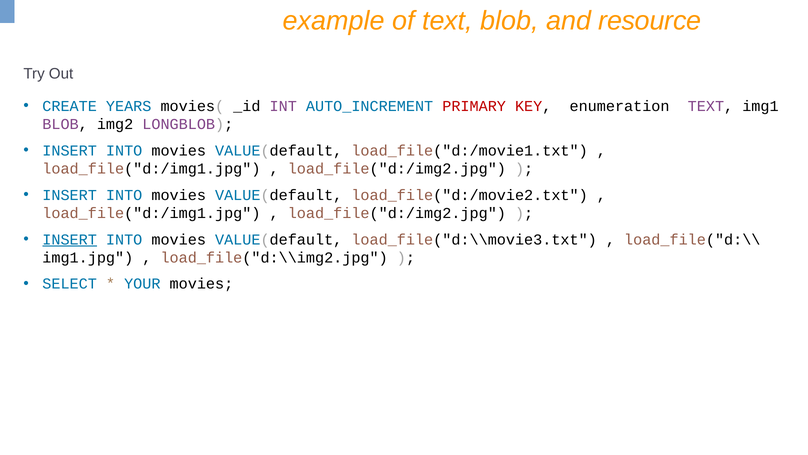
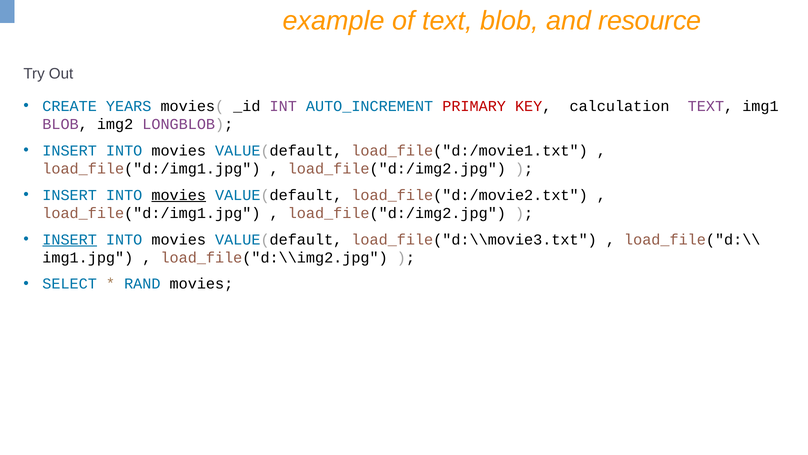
enumeration: enumeration -> calculation
movies at (179, 195) underline: none -> present
YOUR: YOUR -> RAND
